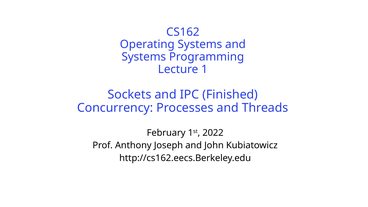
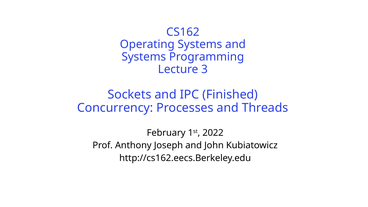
1: 1 -> 3
